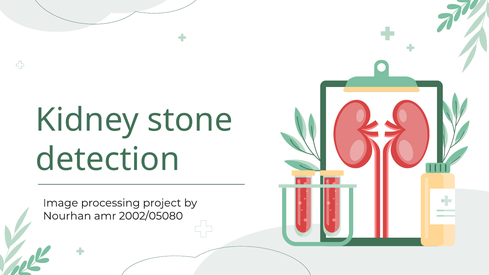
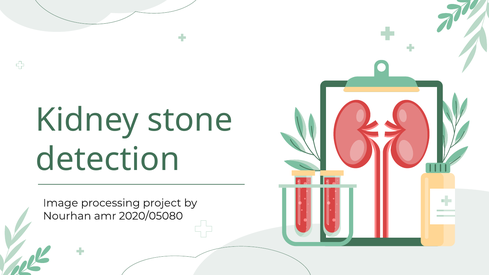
2002/05080: 2002/05080 -> 2020/05080
